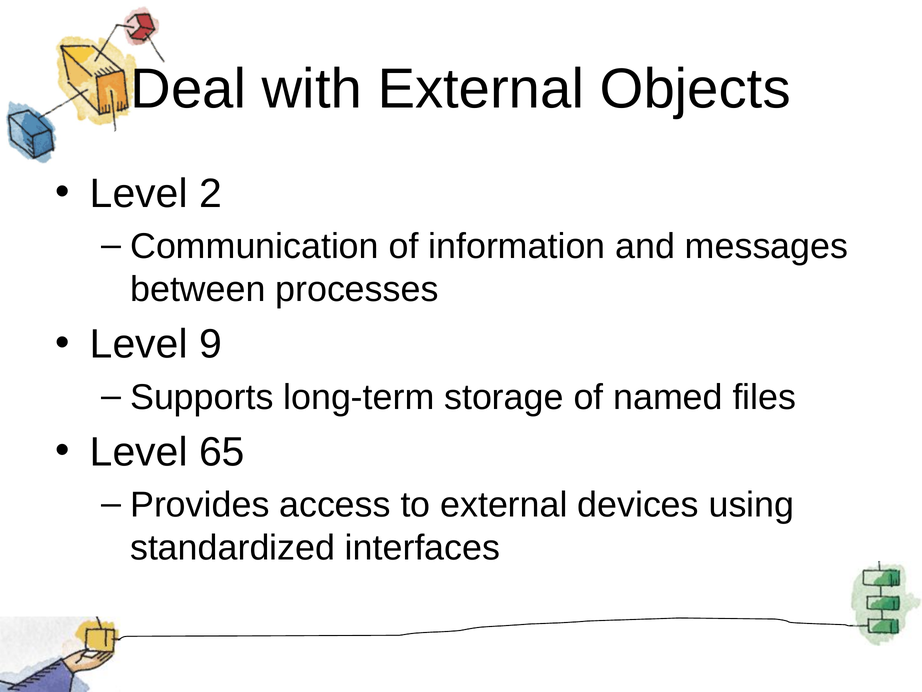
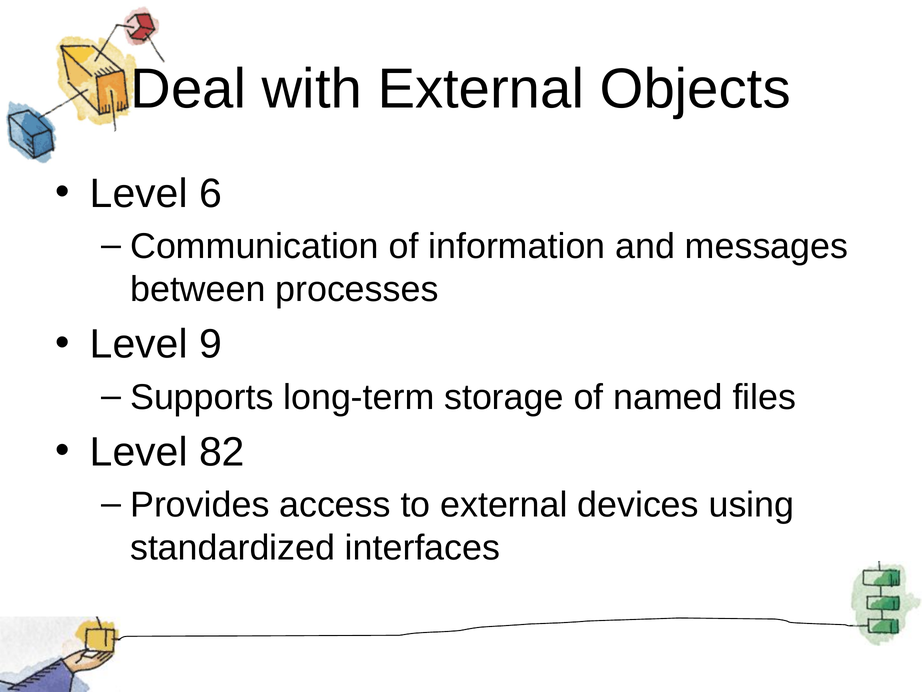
2: 2 -> 6
65: 65 -> 82
